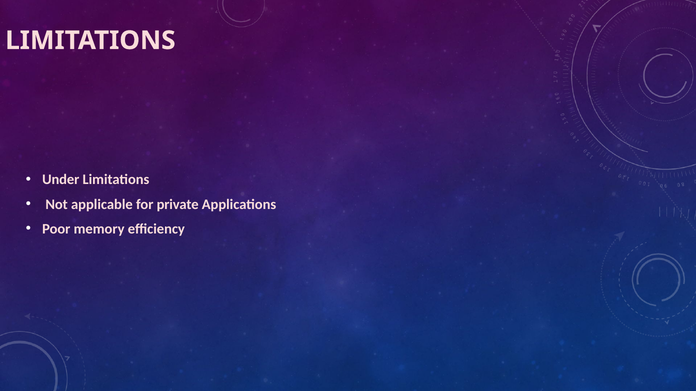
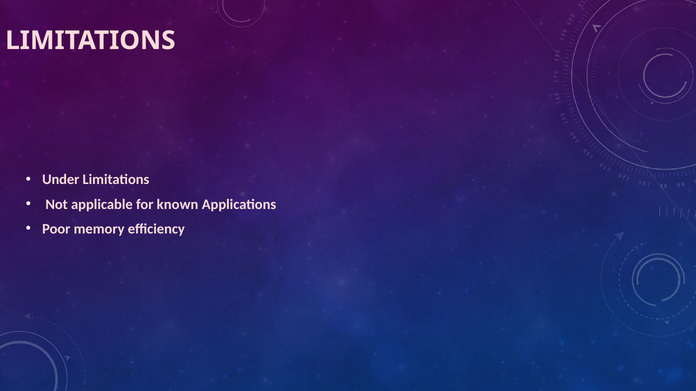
private: private -> known
